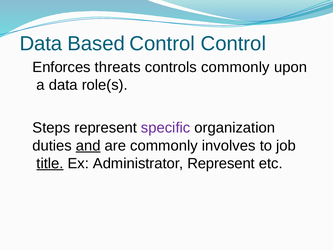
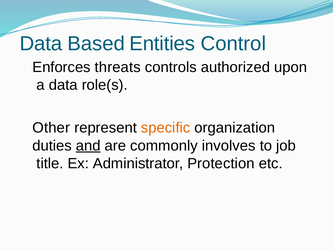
Based Control: Control -> Entities
controls commonly: commonly -> authorized
Steps: Steps -> Other
specific colour: purple -> orange
title underline: present -> none
Administrator Represent: Represent -> Protection
